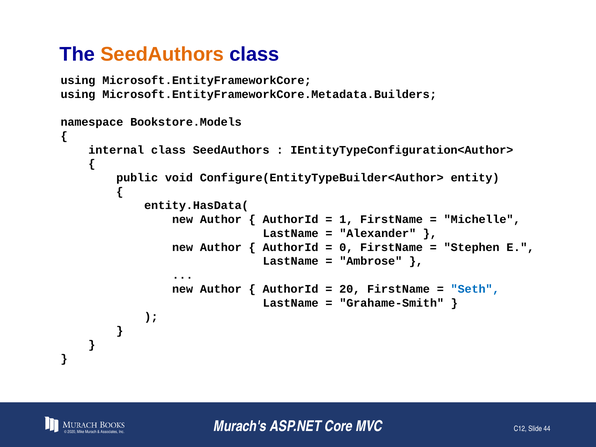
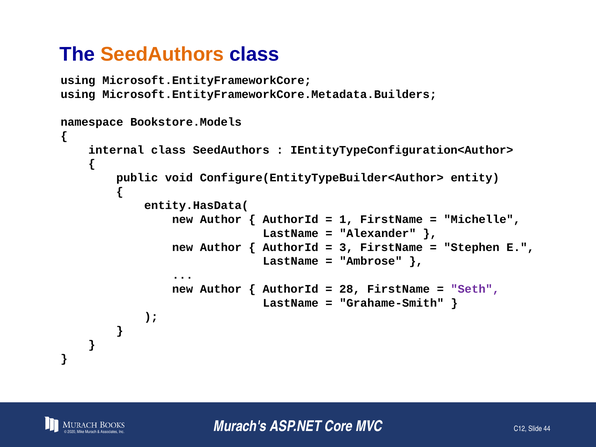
0: 0 -> 3
20: 20 -> 28
Seth colour: blue -> purple
